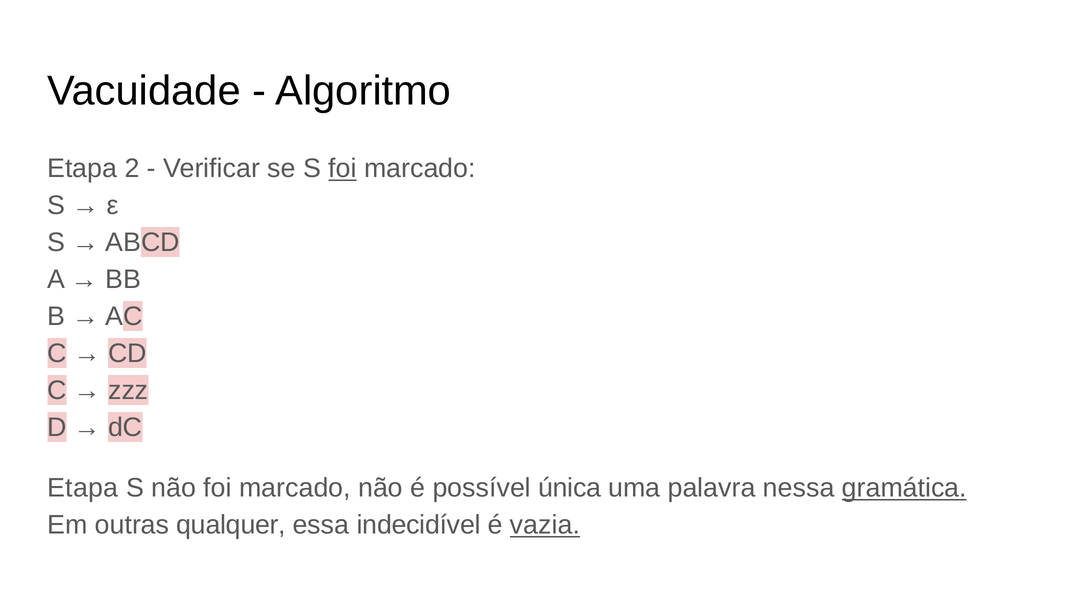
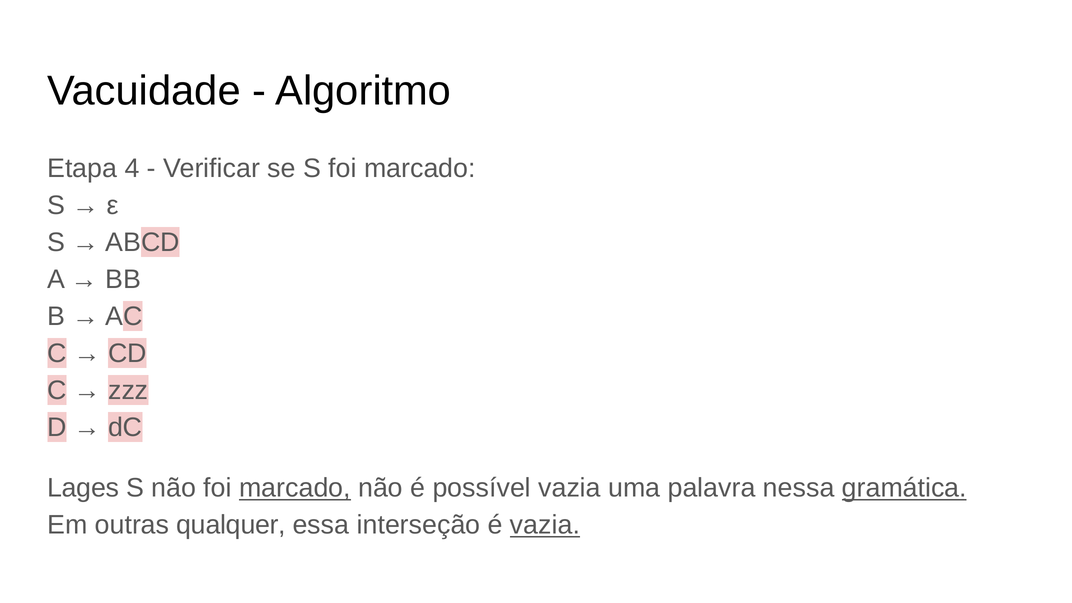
2: 2 -> 4
foi at (343, 169) underline: present -> none
Etapa at (83, 488): Etapa -> Lages
marcado at (295, 488) underline: none -> present
possível única: única -> vazia
indecidível: indecidível -> interseção
